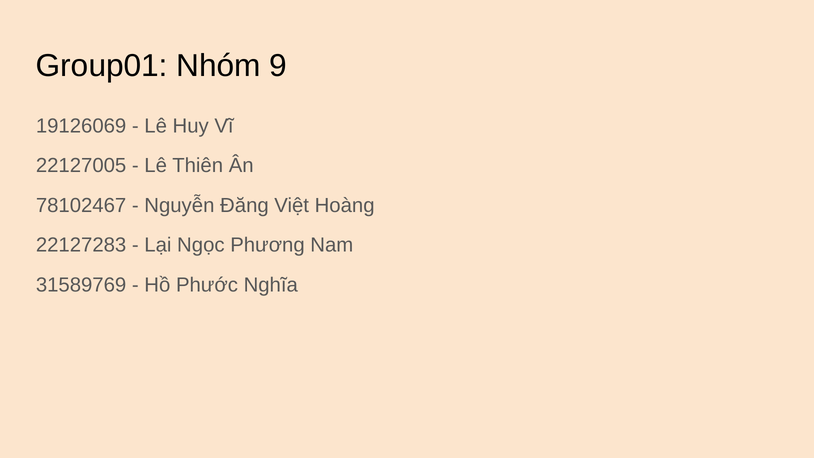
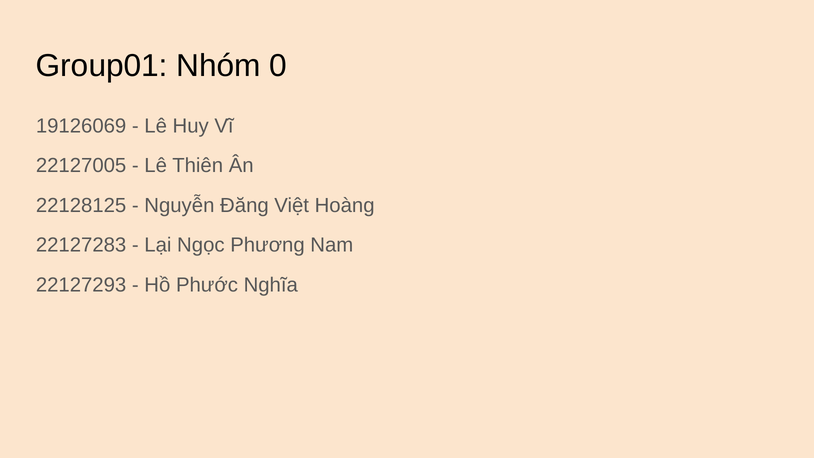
9: 9 -> 0
78102467: 78102467 -> 22128125
31589769: 31589769 -> 22127293
